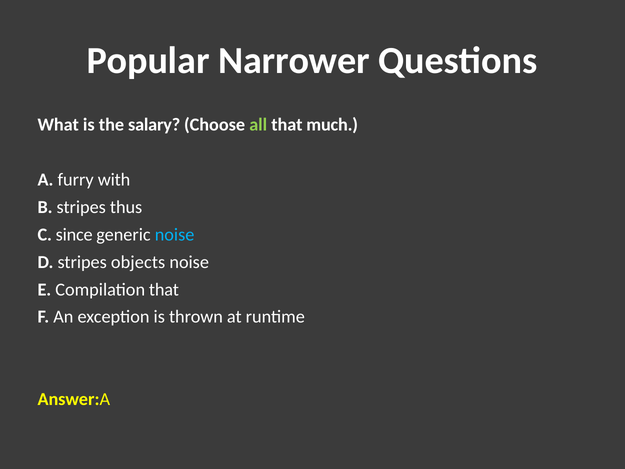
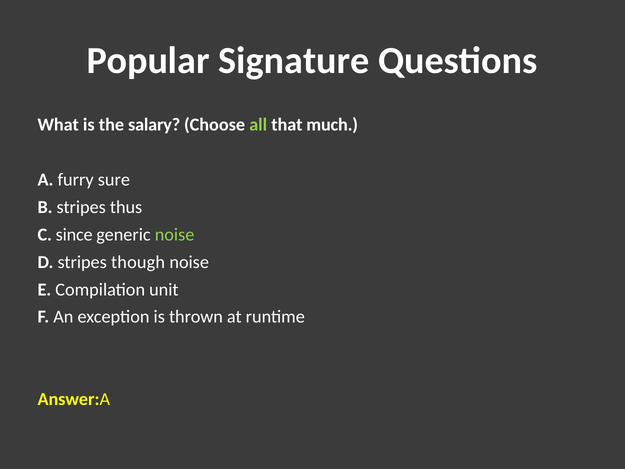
Narrower: Narrower -> Signature
with: with -> sure
noise at (175, 234) colour: light blue -> light green
objects: objects -> though
Compilation that: that -> unit
